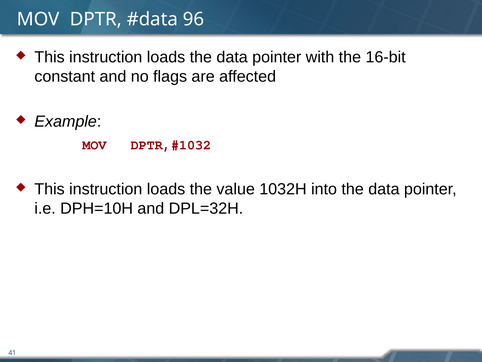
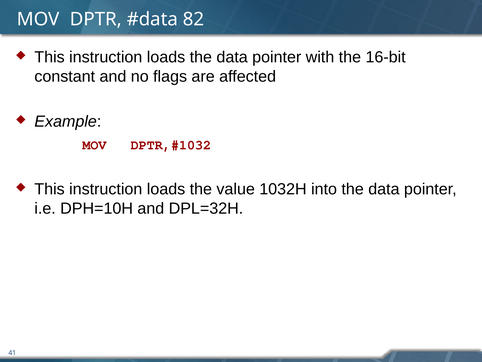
96: 96 -> 82
